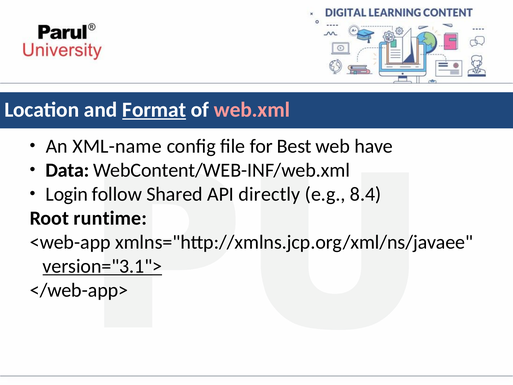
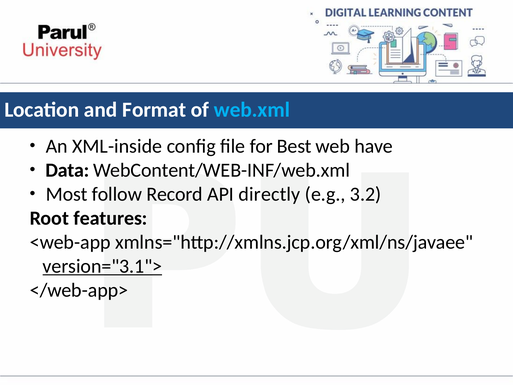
Format underline: present -> none
web.xml colour: pink -> light blue
XML-name: XML-name -> XML-inside
Login: Login -> Most
Shared: Shared -> Record
8.4: 8.4 -> 3.2
runtime: runtime -> features
